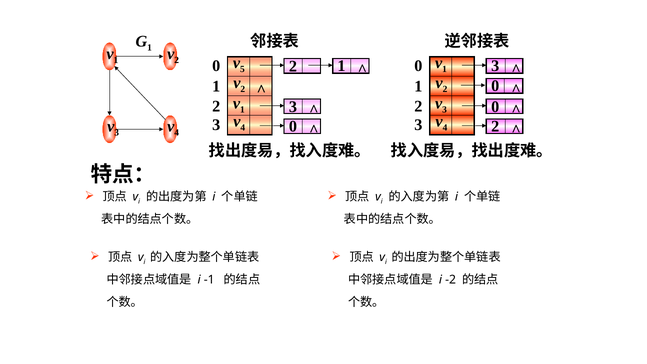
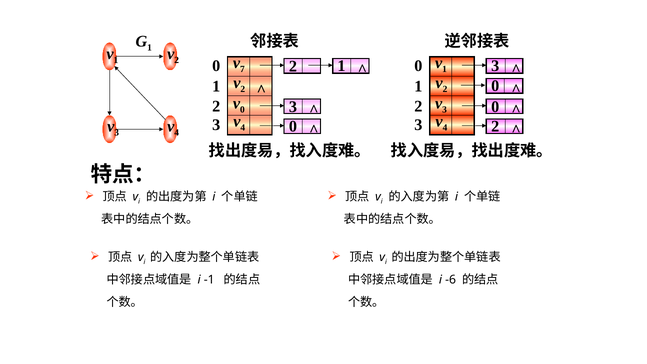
5: 5 -> 7
1 at (242, 109): 1 -> 0
-2: -2 -> -6
